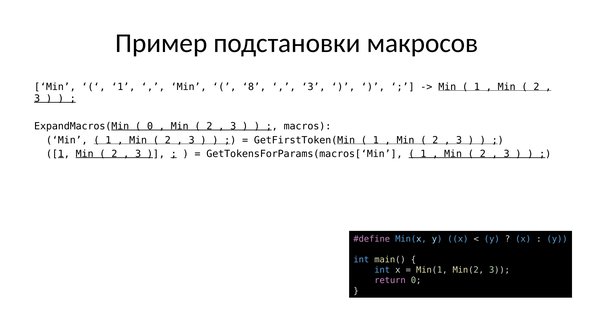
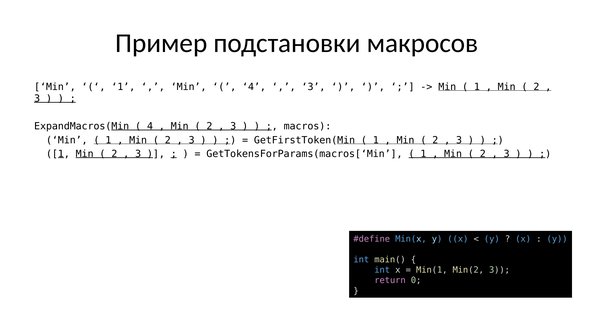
8 at (254, 87): 8 -> 4
0 at (150, 126): 0 -> 4
